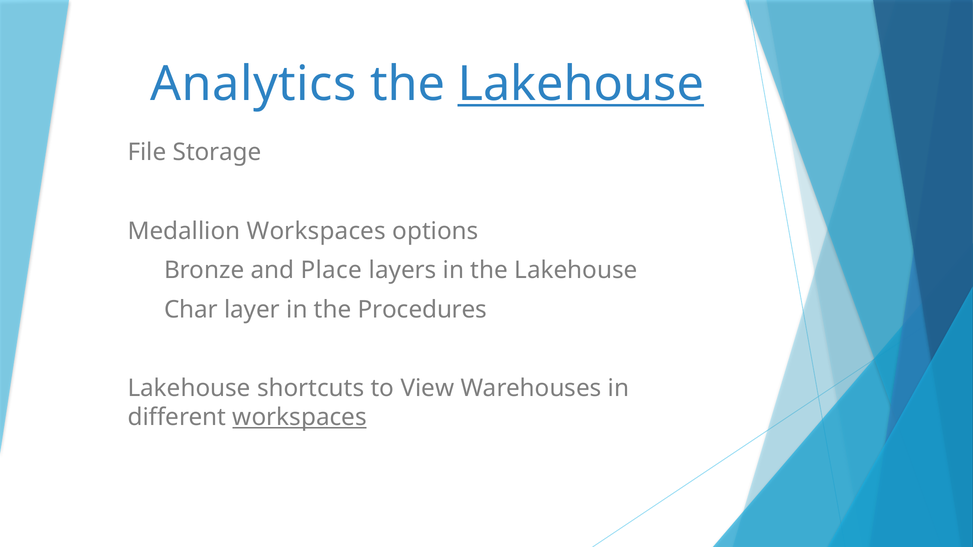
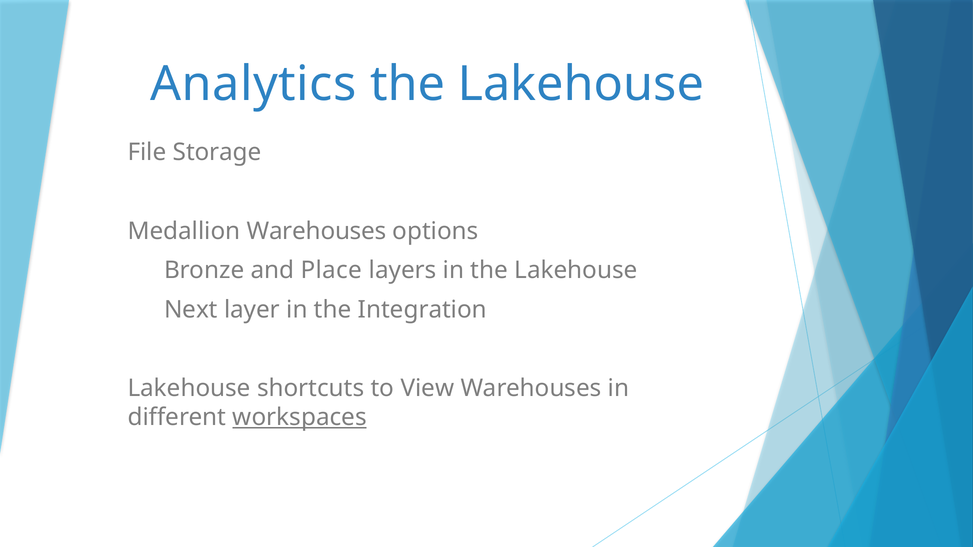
Lakehouse at (581, 84) underline: present -> none
Medallion Workspaces: Workspaces -> Warehouses
Char: Char -> Next
Procedures: Procedures -> Integration
